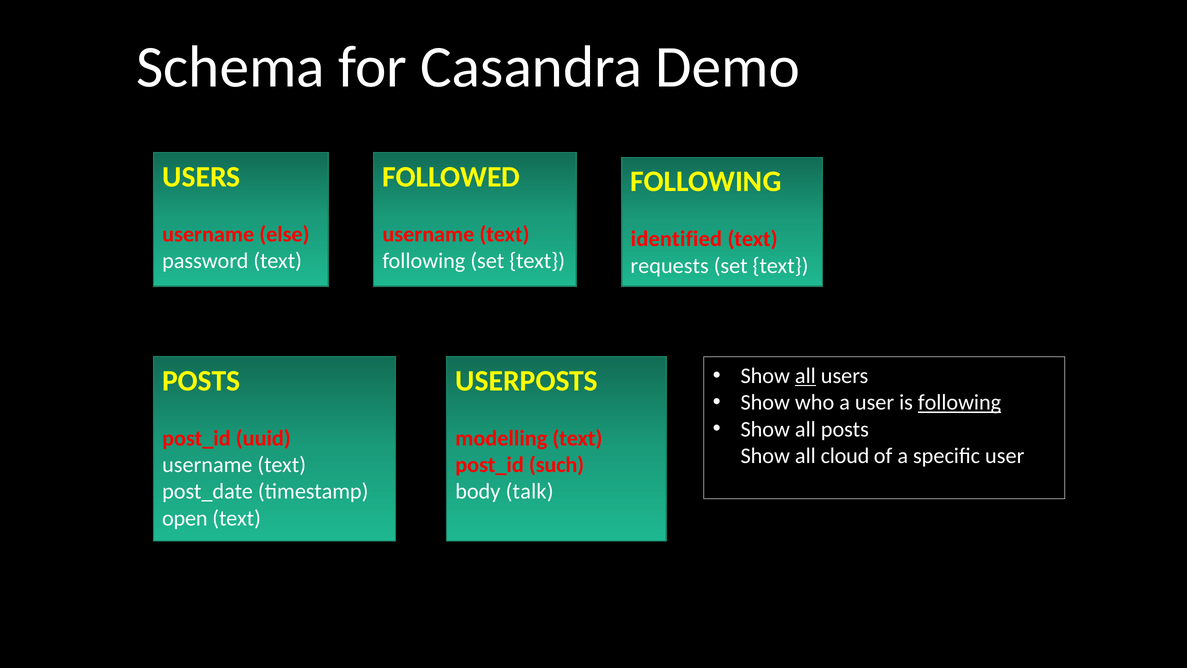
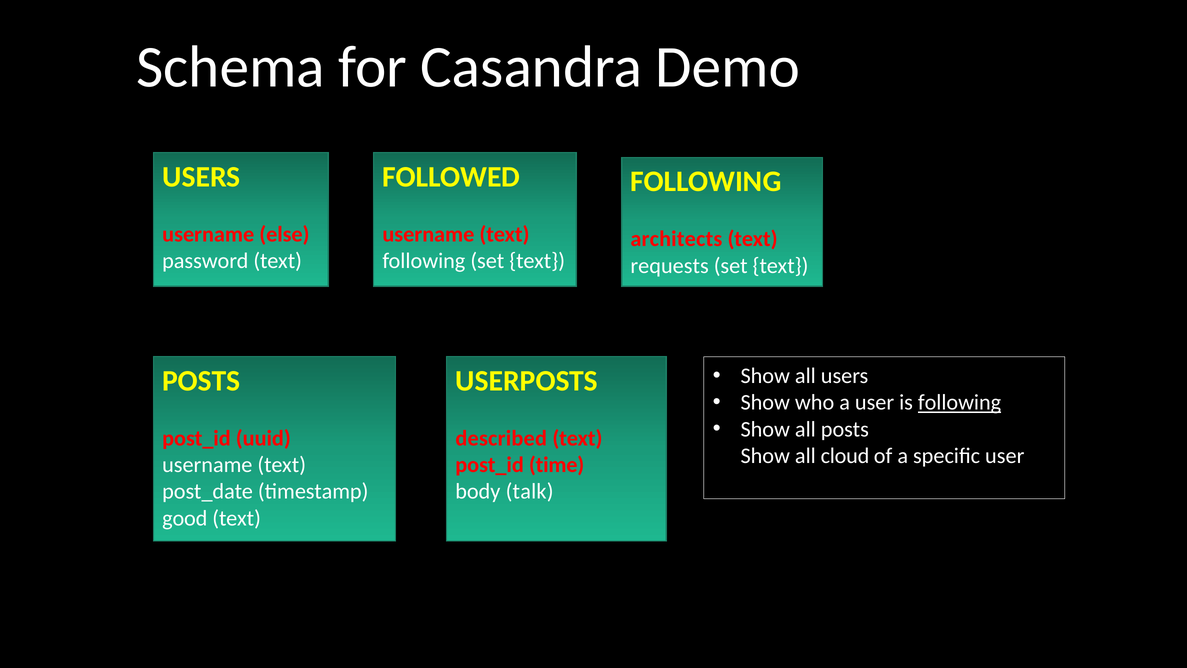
identified: identified -> architects
all at (805, 376) underline: present -> none
modelling: modelling -> described
such: such -> time
open: open -> good
